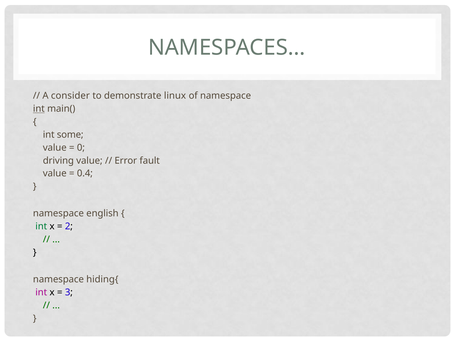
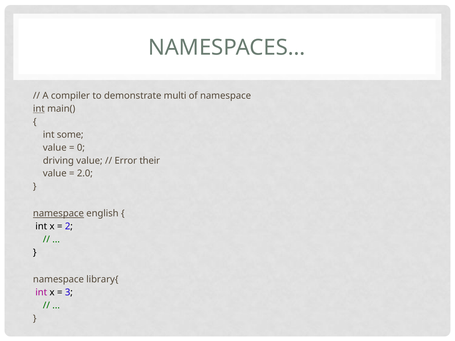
consider: consider -> compiler
linux: linux -> multi
fault: fault -> their
0.4: 0.4 -> 2.0
namespace at (58, 214) underline: none -> present
int at (41, 227) colour: green -> black
hiding{: hiding{ -> library{
